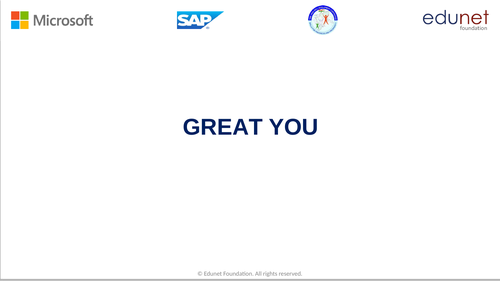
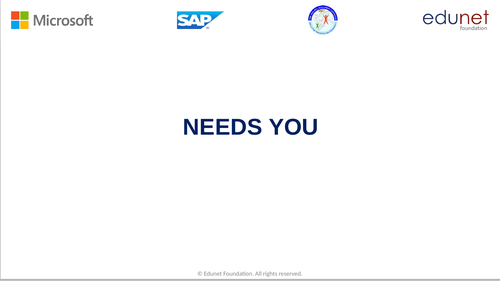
GREAT: GREAT -> NEEDS
